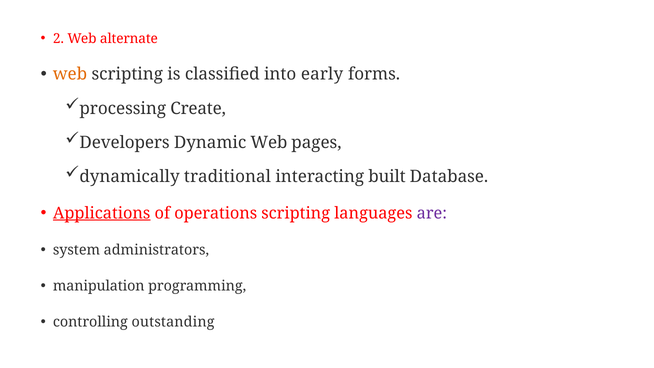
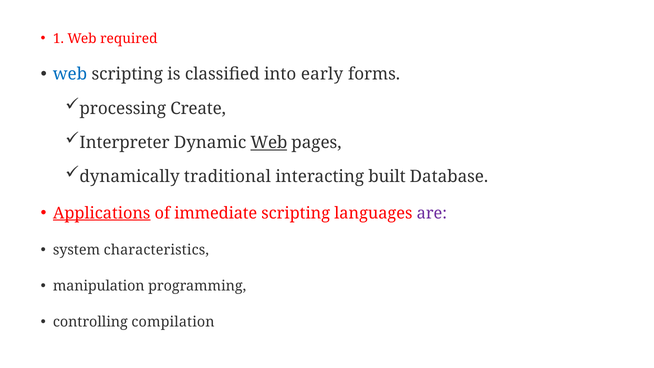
2: 2 -> 1
alternate: alternate -> required
web at (70, 74) colour: orange -> blue
Developers: Developers -> Interpreter
Web at (269, 142) underline: none -> present
operations: operations -> immediate
administrators: administrators -> characteristics
outstanding: outstanding -> compilation
